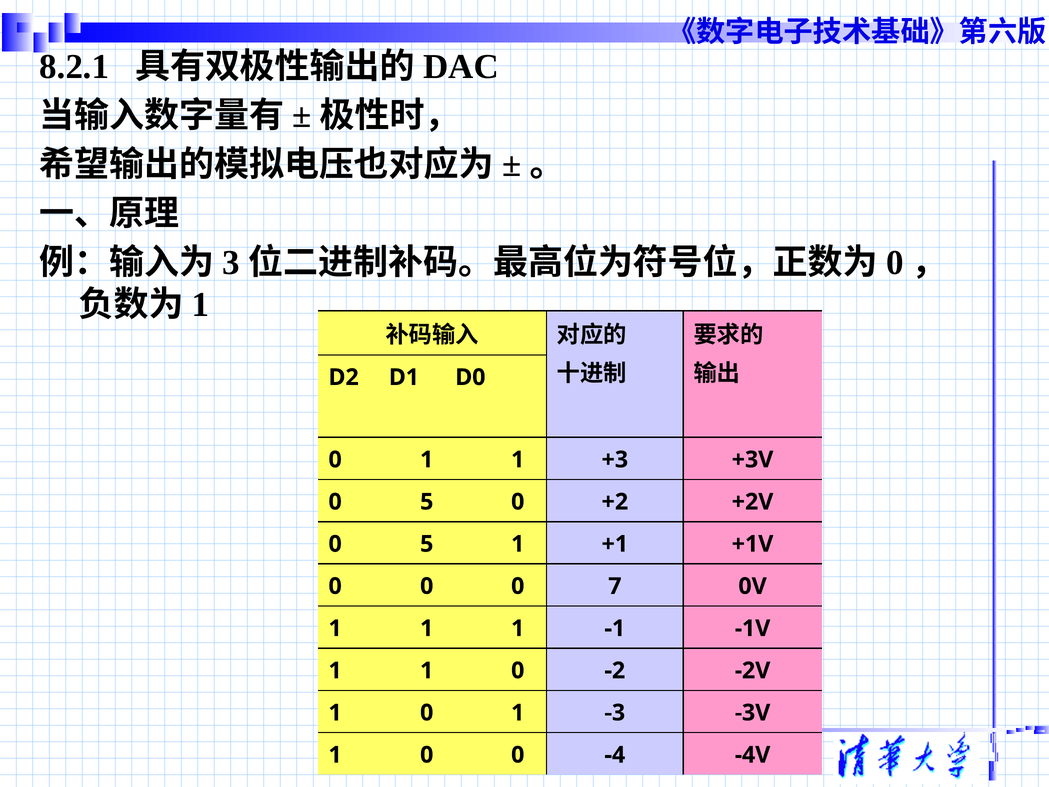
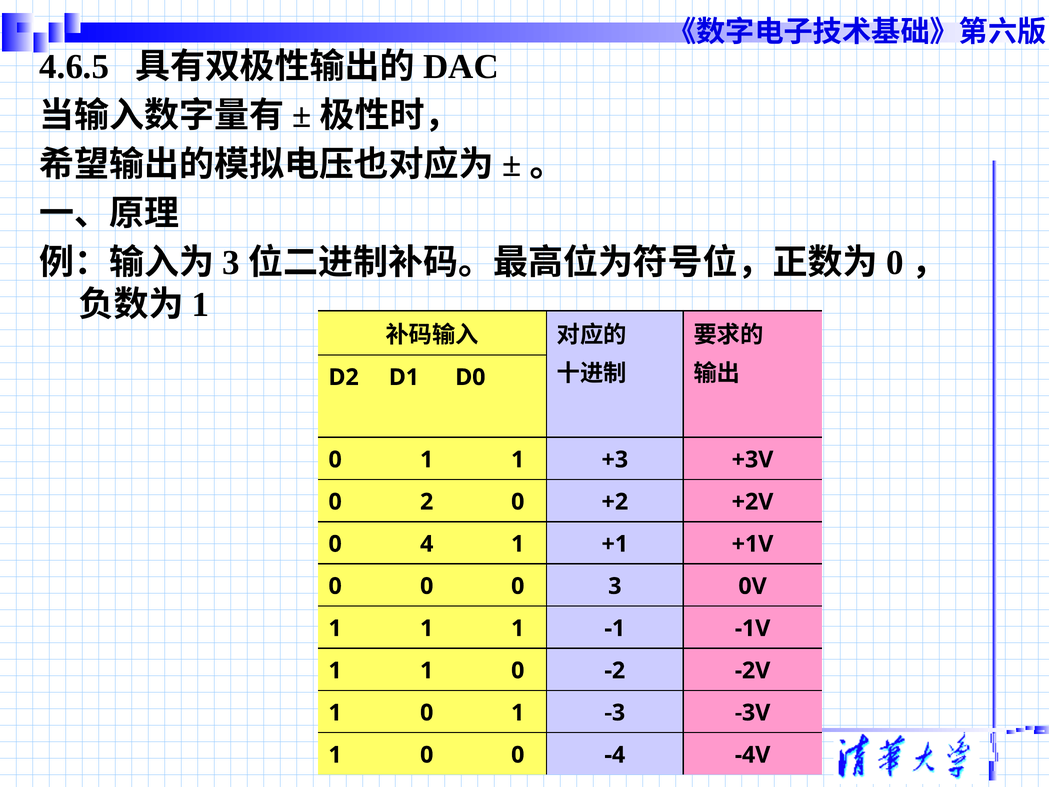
8.2.1: 8.2.1 -> 4.6.5
5 at (427, 502): 5 -> 2
5 at (427, 544): 5 -> 4
7: 7 -> 3
